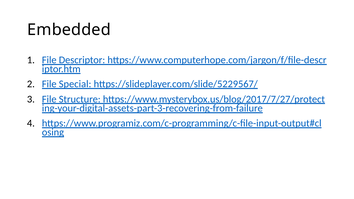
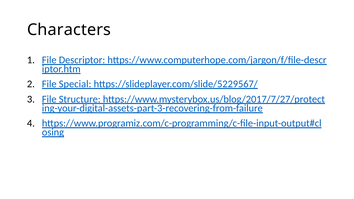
Embedded: Embedded -> Characters
